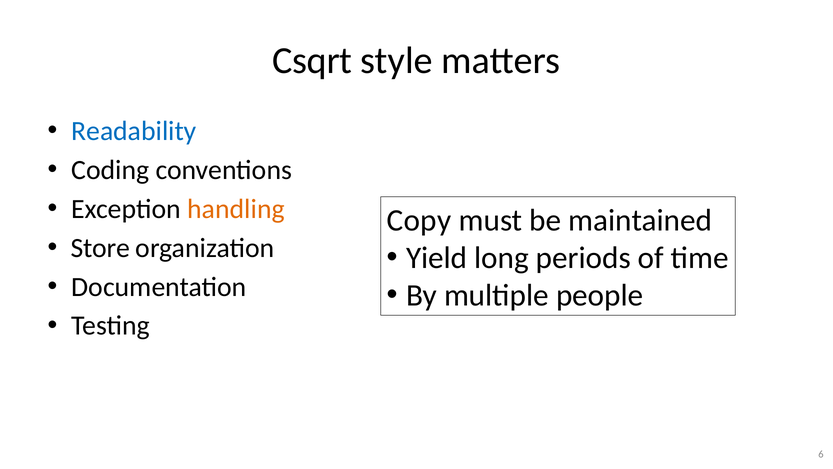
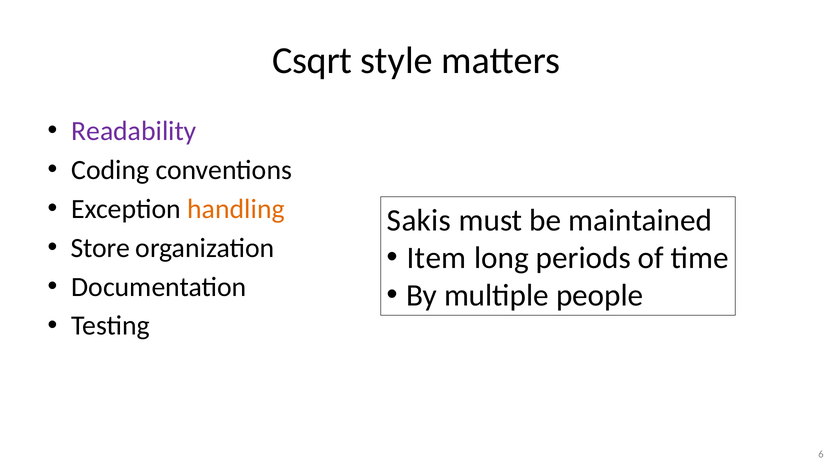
Readability colour: blue -> purple
Copy: Copy -> Sakis
Yield: Yield -> Item
